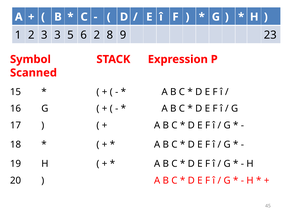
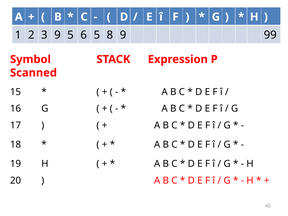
3 3: 3 -> 9
6 2: 2 -> 5
23: 23 -> 99
